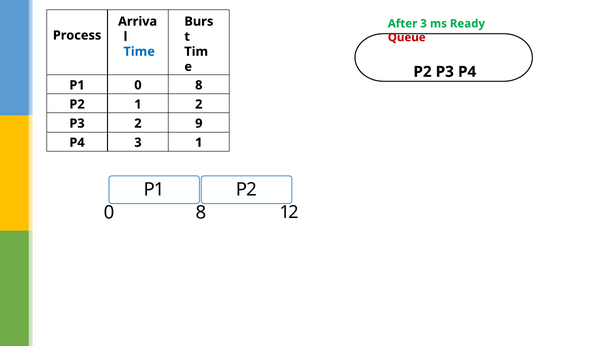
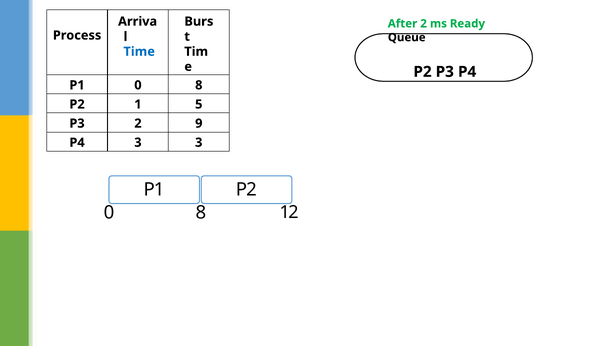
After 3: 3 -> 2
Queue colour: red -> black
1 2: 2 -> 5
3 1: 1 -> 3
